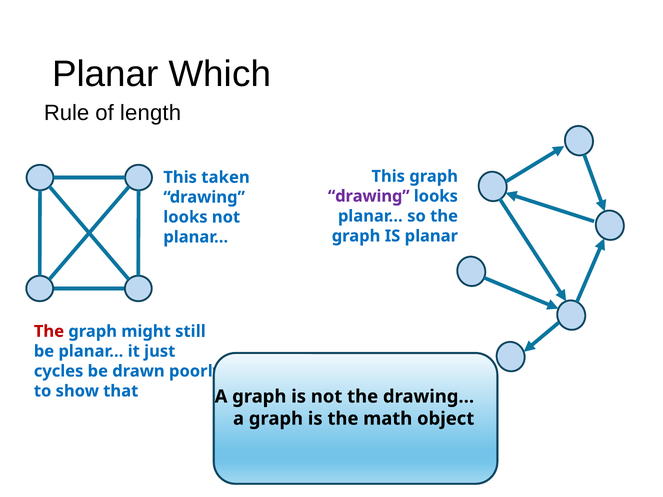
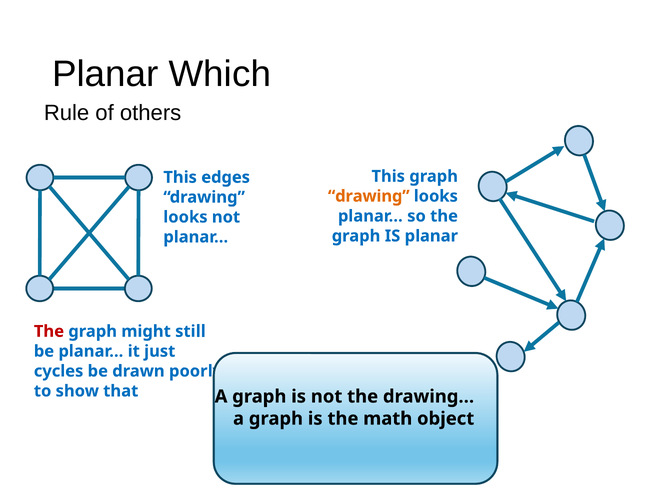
length: length -> others
taken: taken -> edges
drawing at (369, 196) colour: purple -> orange
